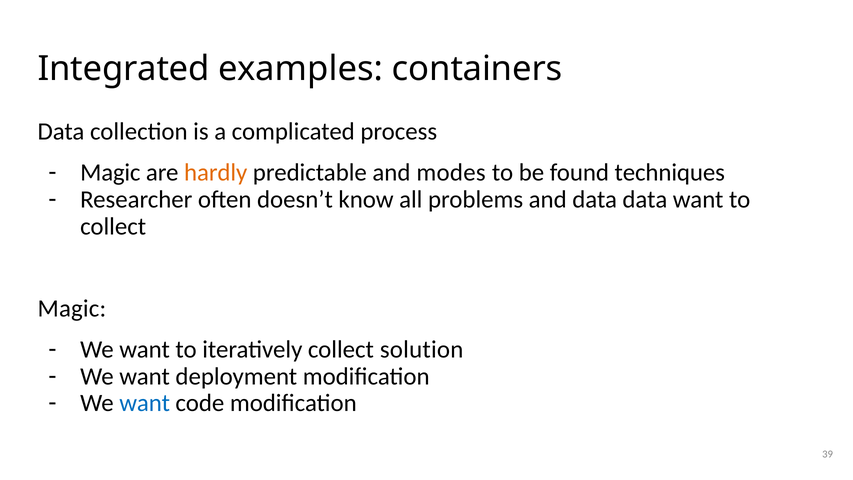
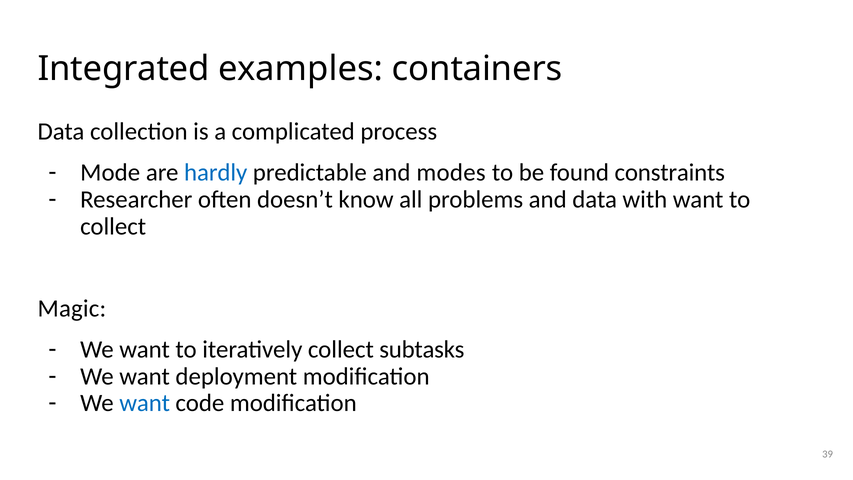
Magic at (110, 173): Magic -> Mode
hardly colour: orange -> blue
techniques: techniques -> constraints
data data: data -> with
solution: solution -> subtasks
